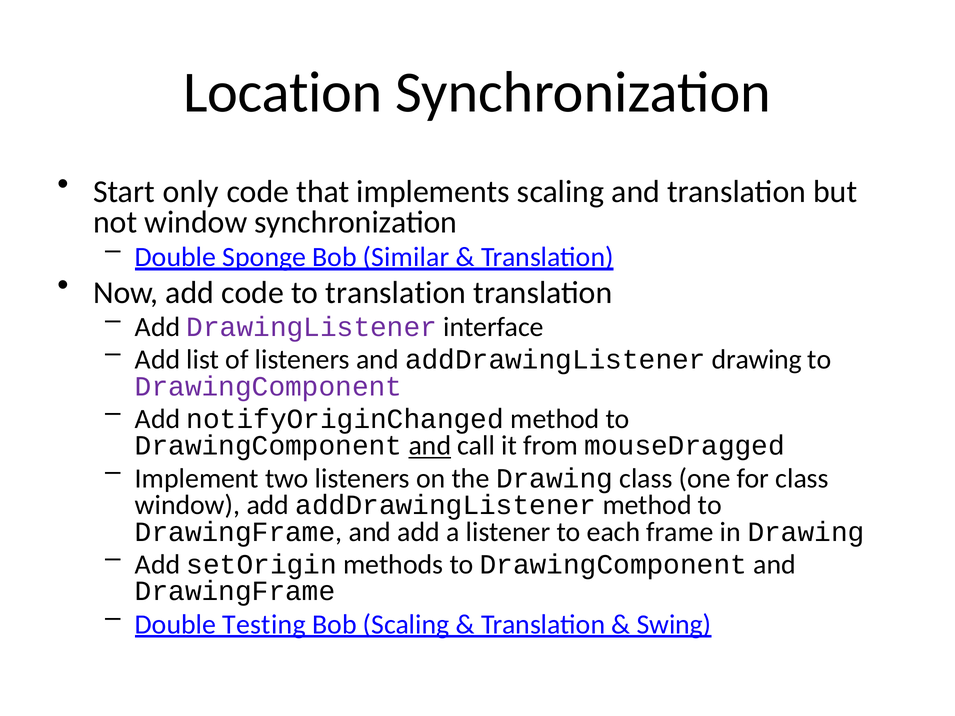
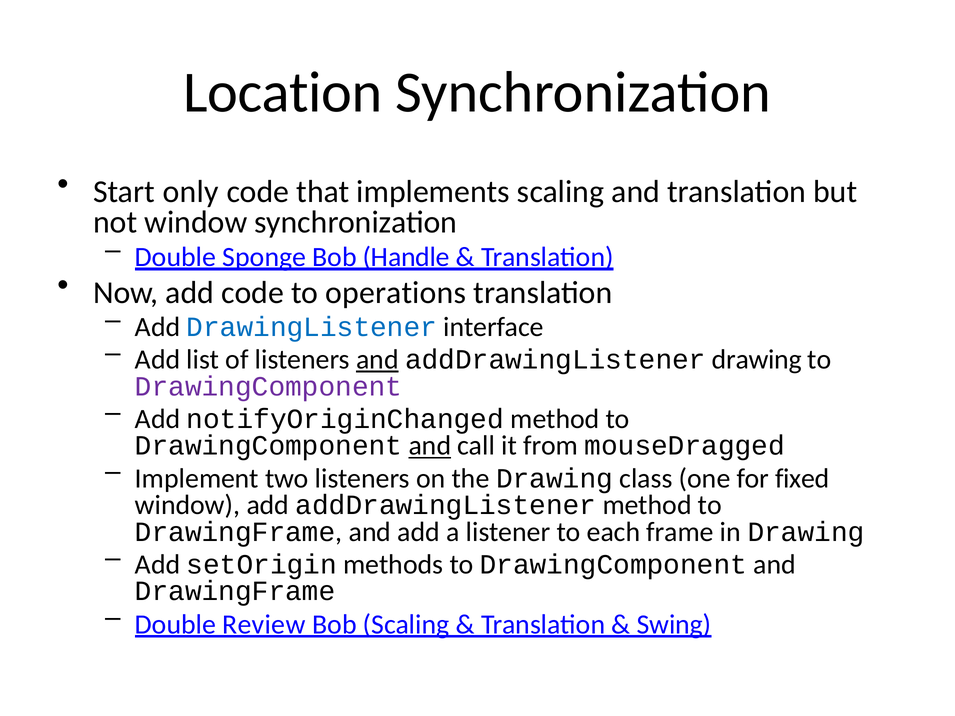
Similar: Similar -> Handle
to translation: translation -> operations
DrawingListener colour: purple -> blue
and at (377, 360) underline: none -> present
for class: class -> fixed
Testing: Testing -> Review
